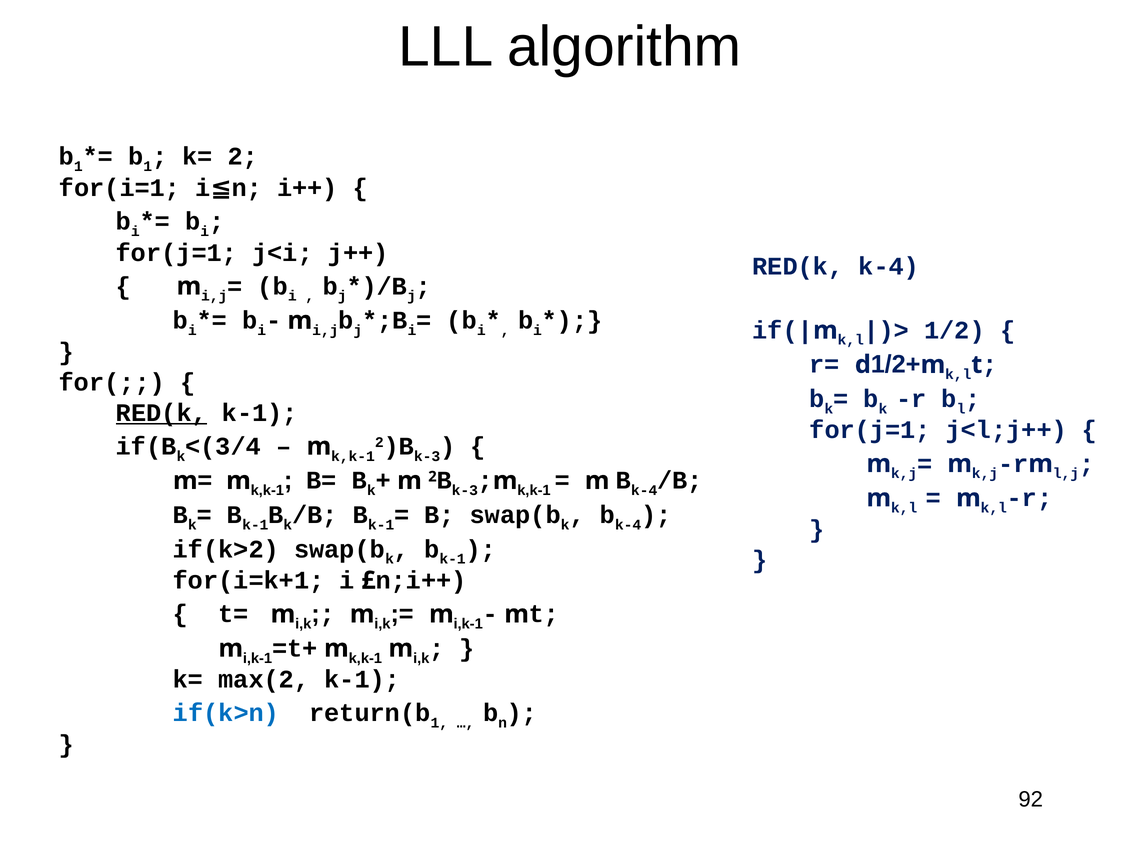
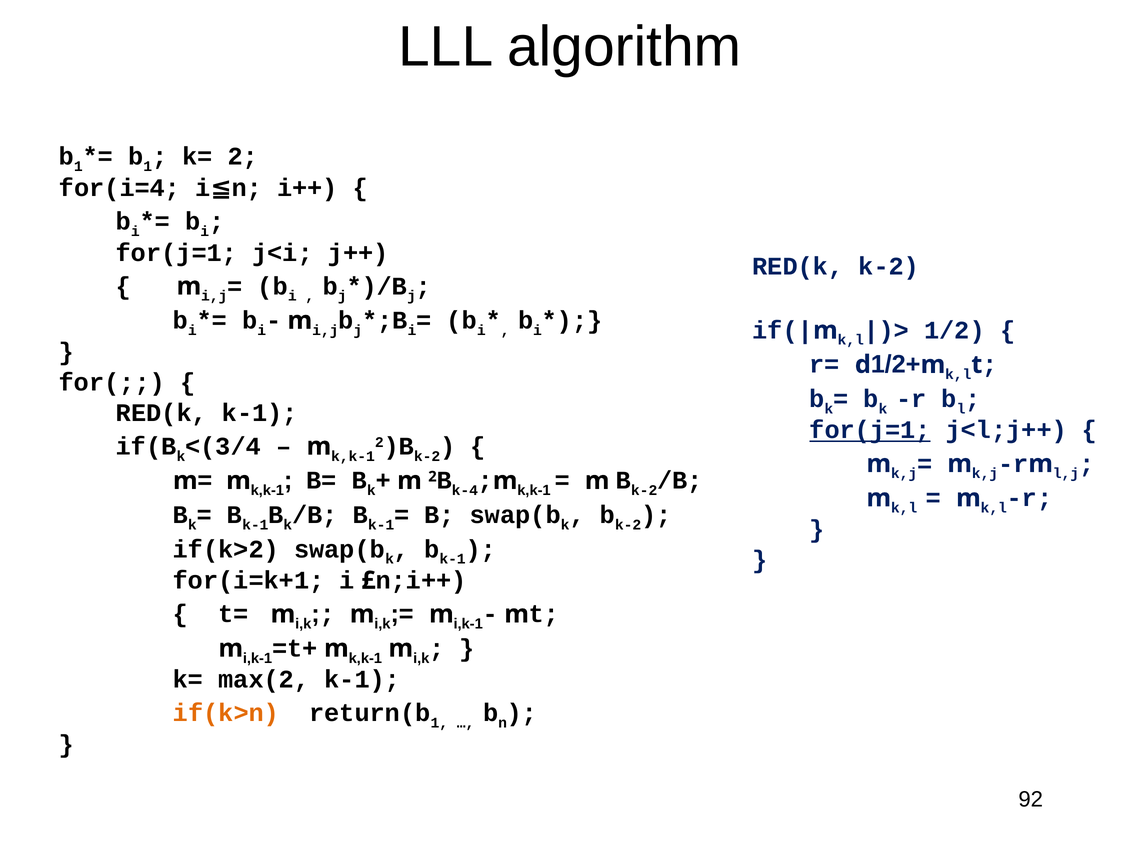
for(i=1: for(i=1 -> for(i=4
RED(k k-4: k-4 -> k-2
RED(k at (161, 413) underline: present -> none
for(j=1 at (870, 430) underline: none -> present
k-3 at (427, 456): k-3 -> k-2
k-3 at (465, 490): k-3 -> k-4
m B k-4: k-4 -> k-2
k-4 at (628, 525): k-4 -> k-2
if(k>n colour: blue -> orange
